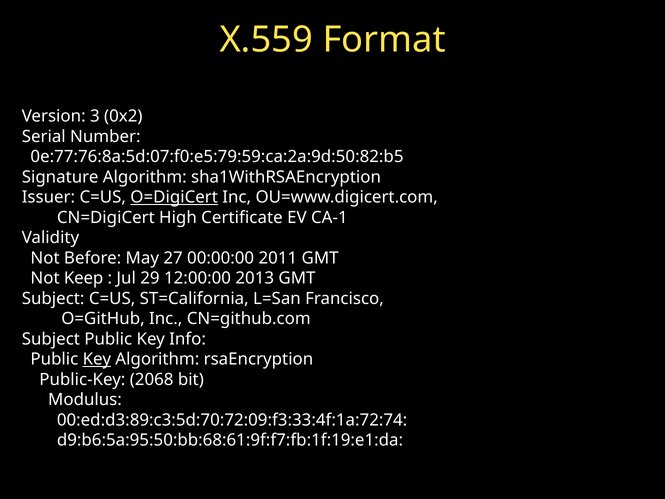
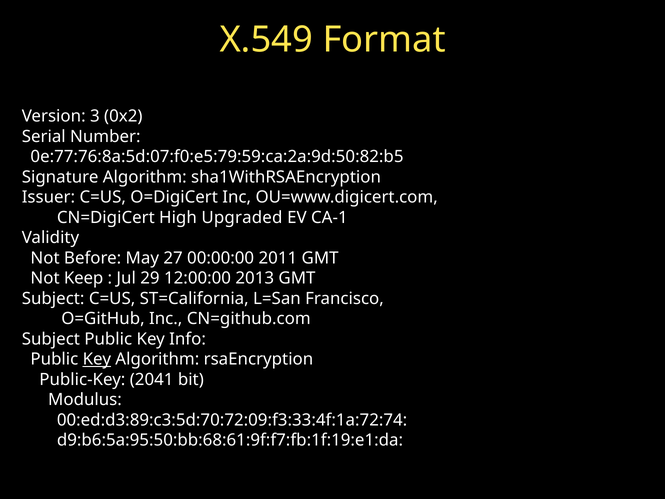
X.559: X.559 -> X.549
O=DigiCert underline: present -> none
Certificate: Certificate -> Upgraded
2068: 2068 -> 2041
